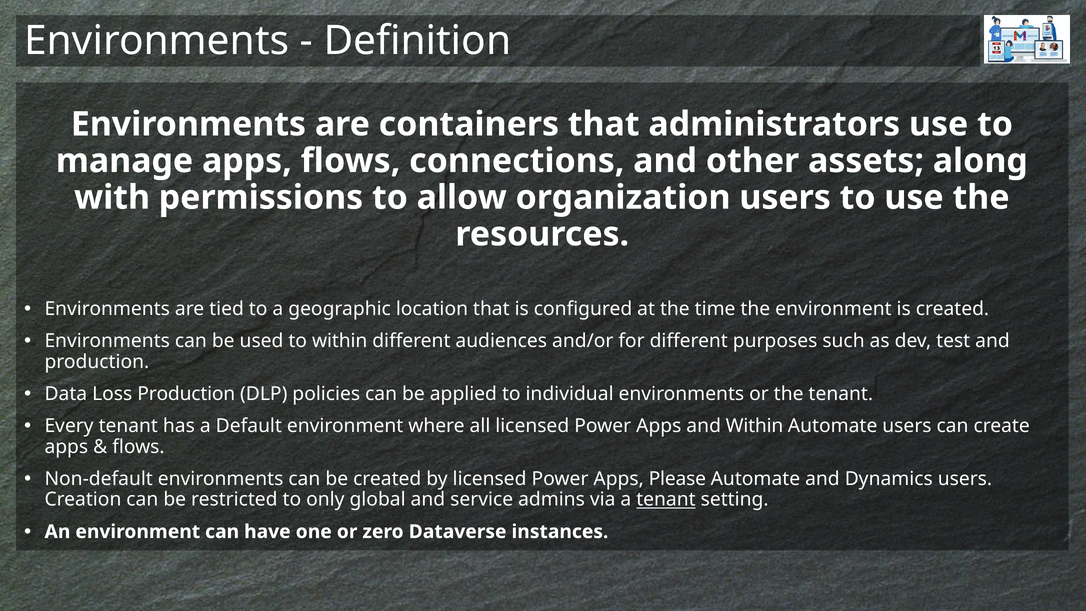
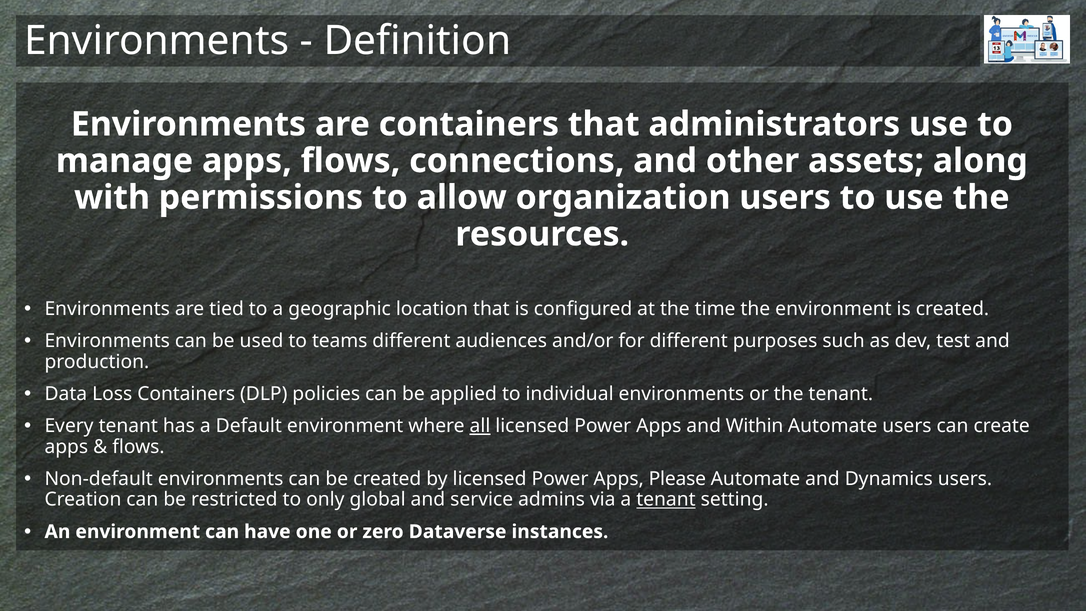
to within: within -> teams
Loss Production: Production -> Containers
all underline: none -> present
